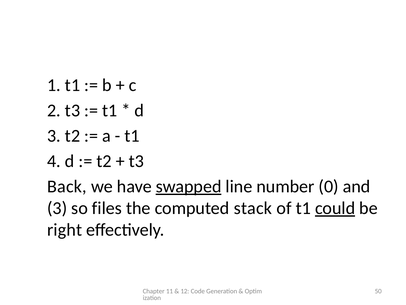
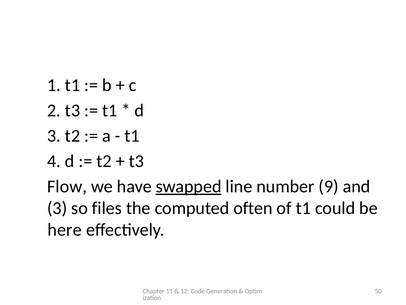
Back: Back -> Flow
0: 0 -> 9
stack: stack -> often
could underline: present -> none
right: right -> here
